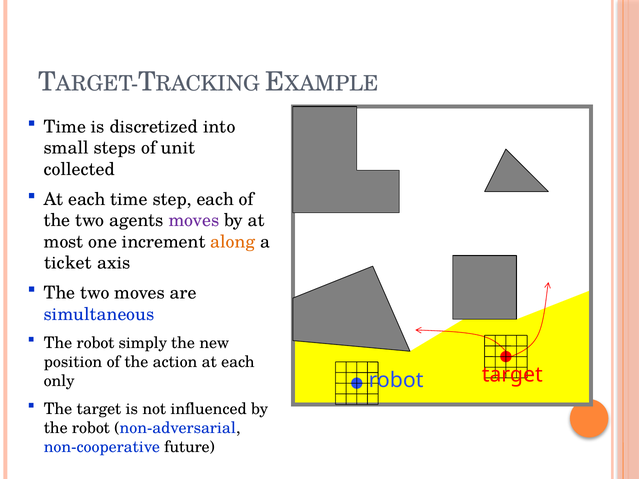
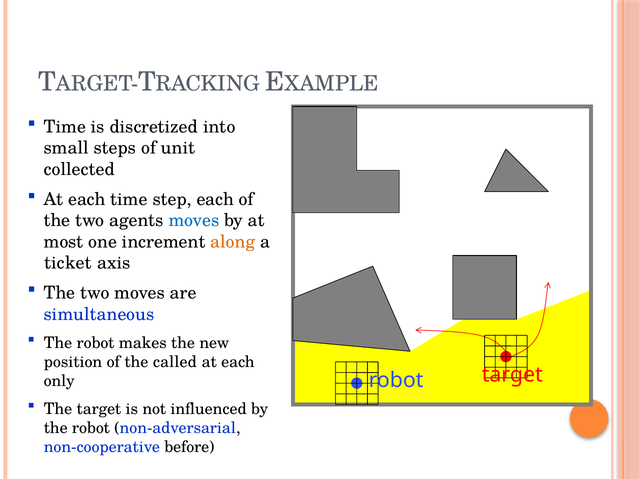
moves at (194, 221) colour: purple -> blue
simply: simply -> makes
action: action -> called
future: future -> before
